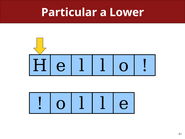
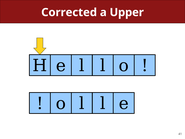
Particular: Particular -> Corrected
Lower: Lower -> Upper
